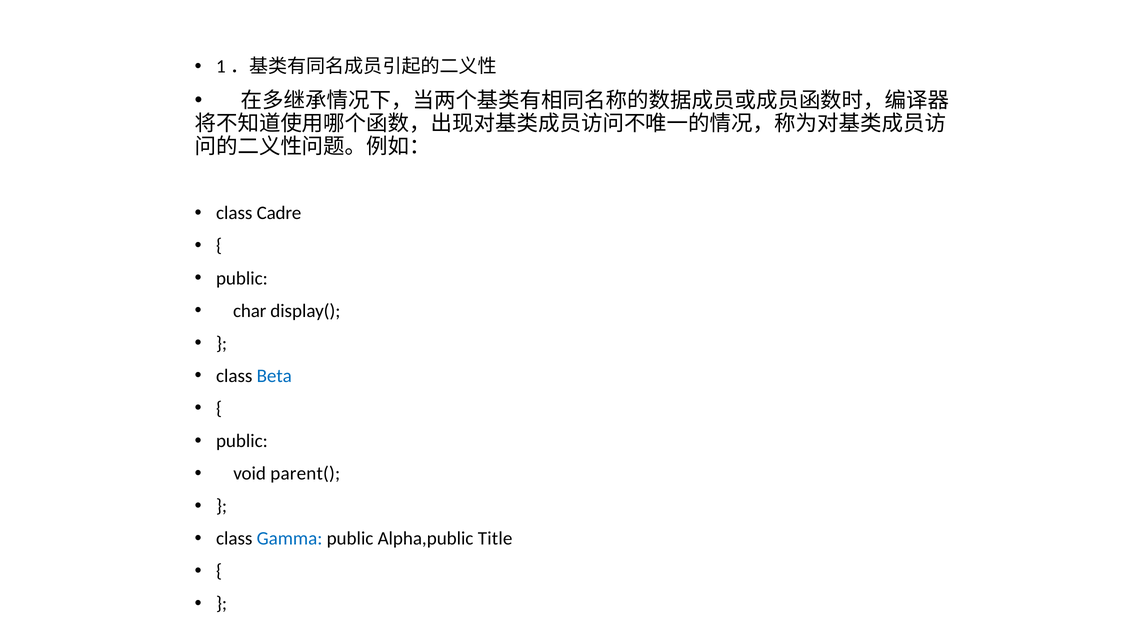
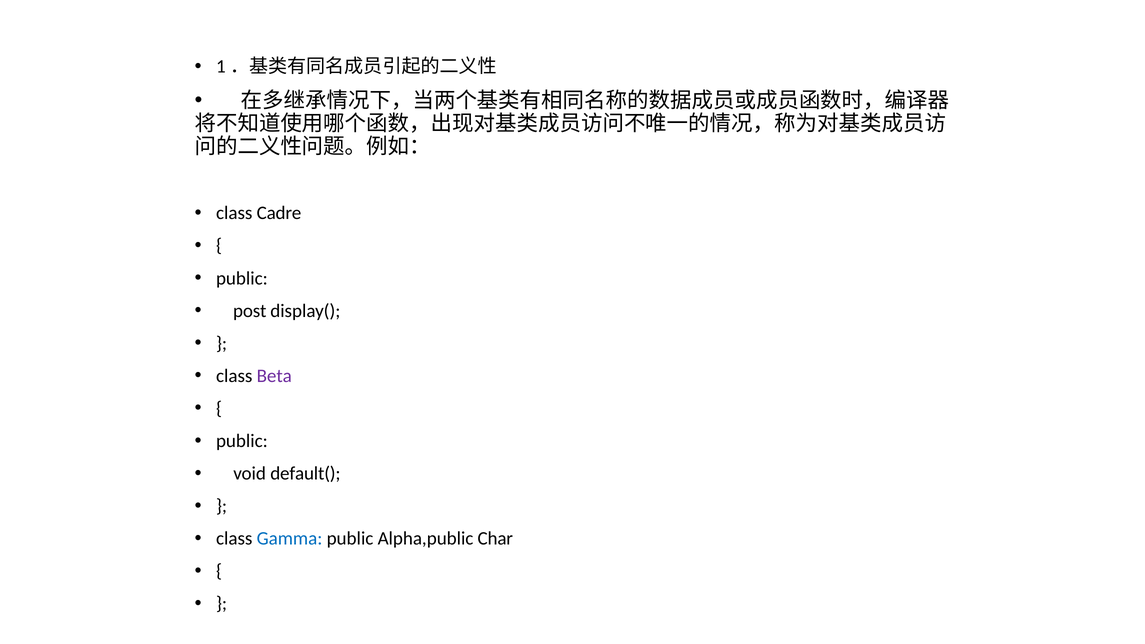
char: char -> post
Beta colour: blue -> purple
parent(: parent( -> default(
Title: Title -> Char
